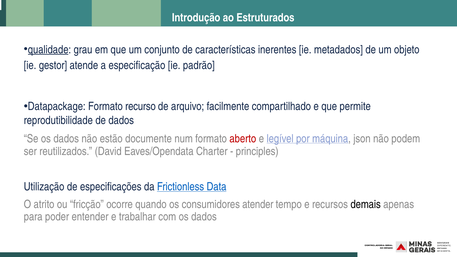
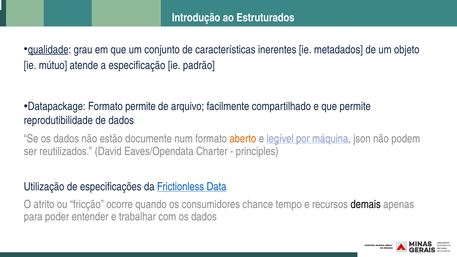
gestor: gestor -> mútuo
Formato recurso: recurso -> permite
aberto colour: red -> orange
atender: atender -> chance
